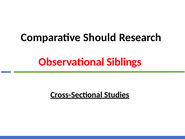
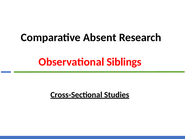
Should: Should -> Absent
